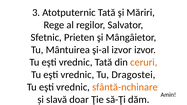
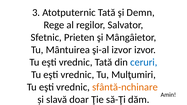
Măriri: Măriri -> Demn
ceruri colour: orange -> blue
Dragostei: Dragostei -> Mulţumiri
